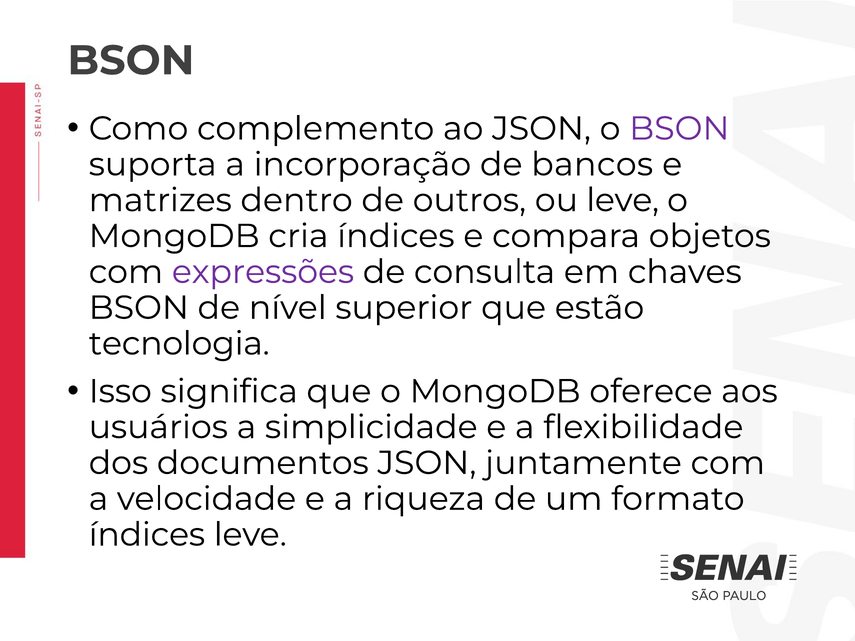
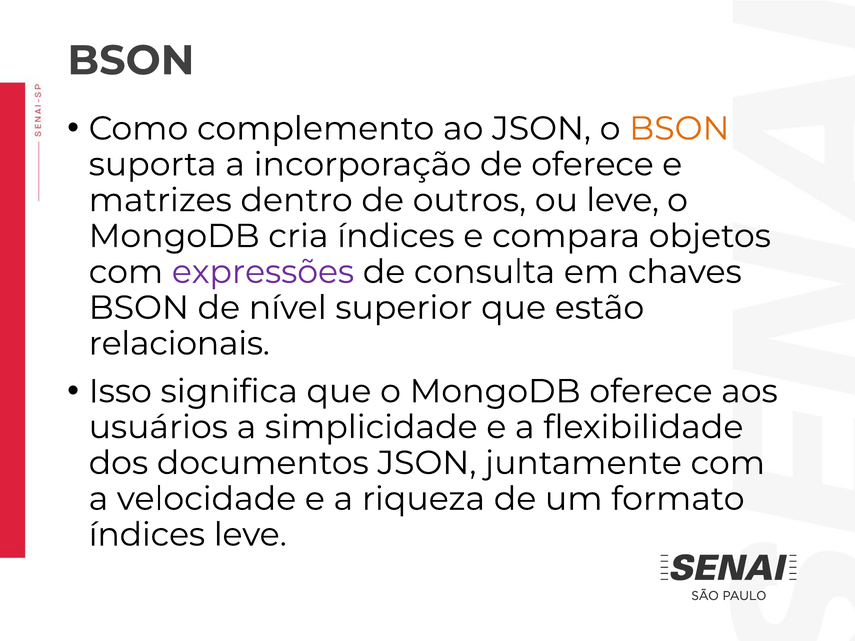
BSON at (679, 129) colour: purple -> orange
de bancos: bancos -> oferece
tecnologia: tecnologia -> relacionais
